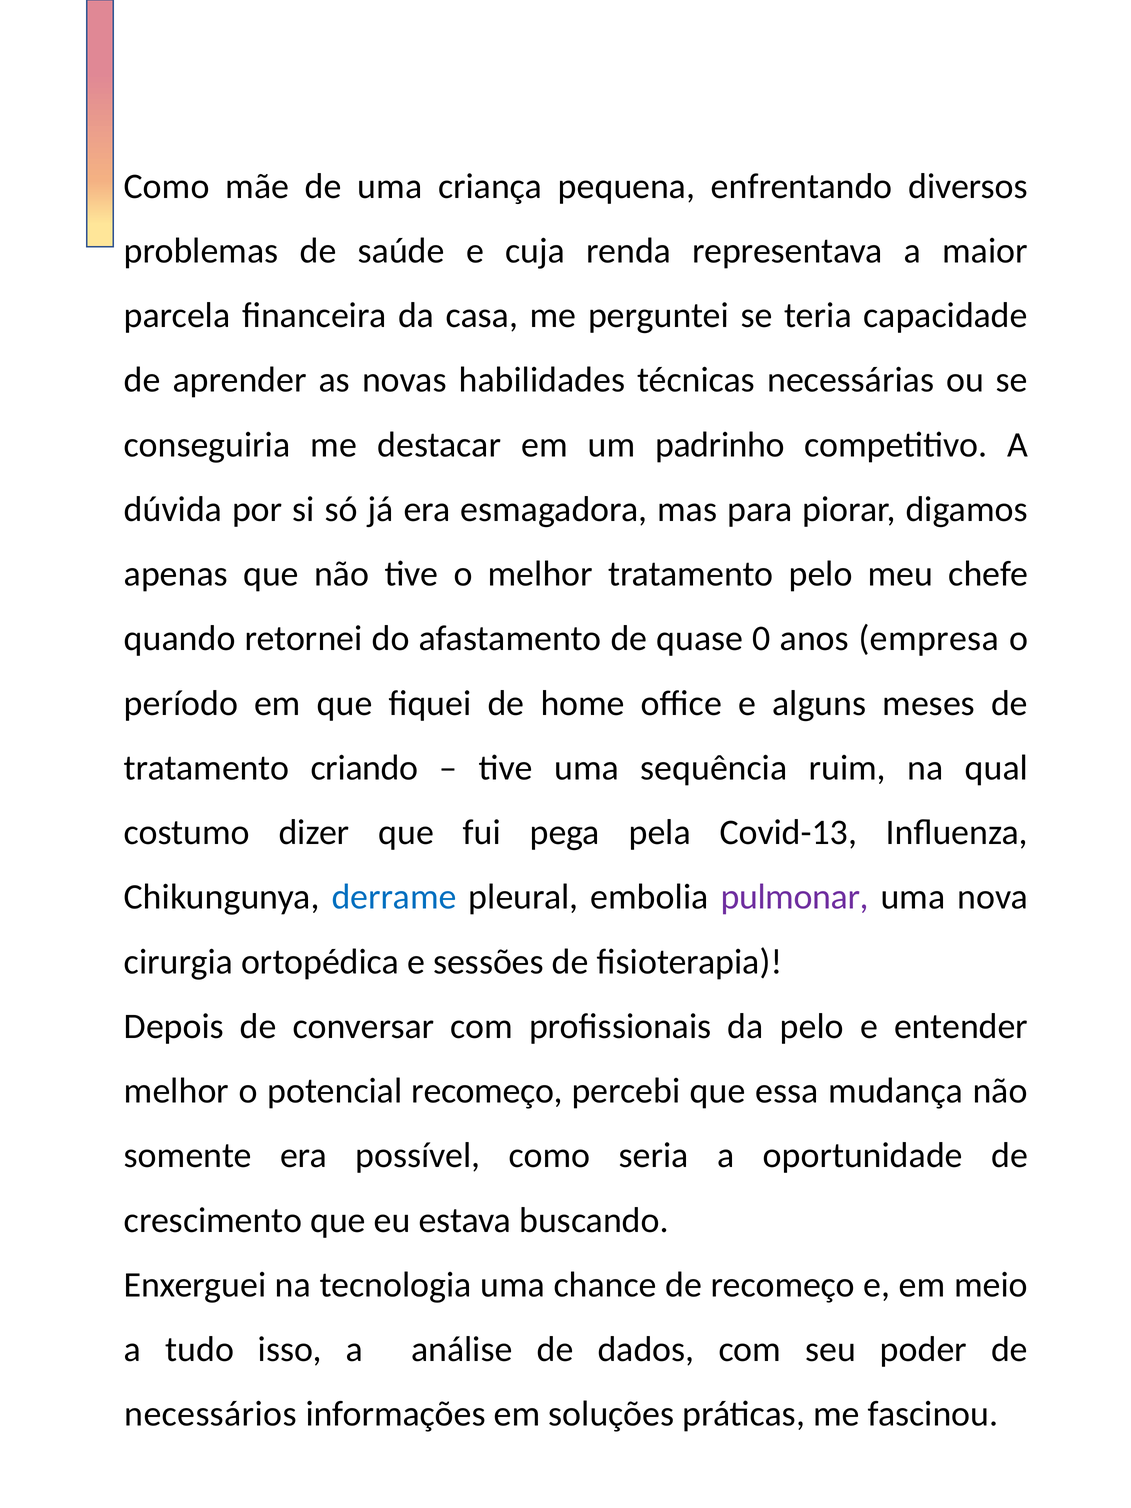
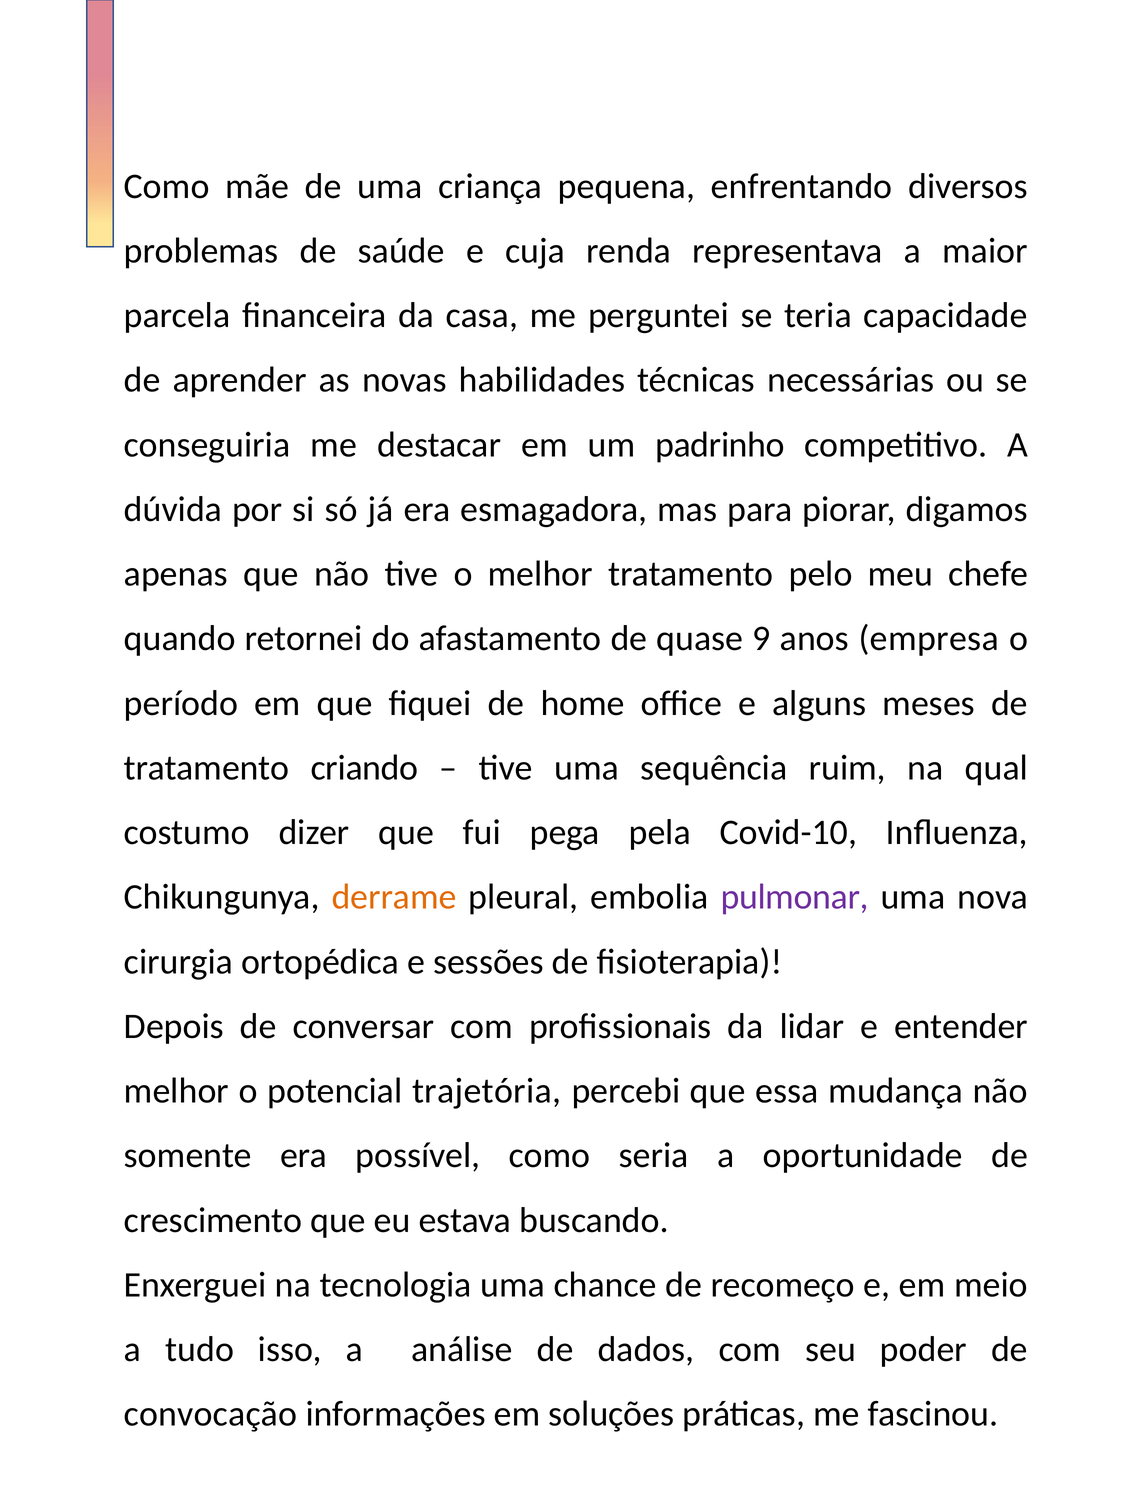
0: 0 -> 9
Covid-13: Covid-13 -> Covid-10
derrame colour: blue -> orange
da pelo: pelo -> lidar
potencial recomeço: recomeço -> trajetória
necessários: necessários -> convocação
